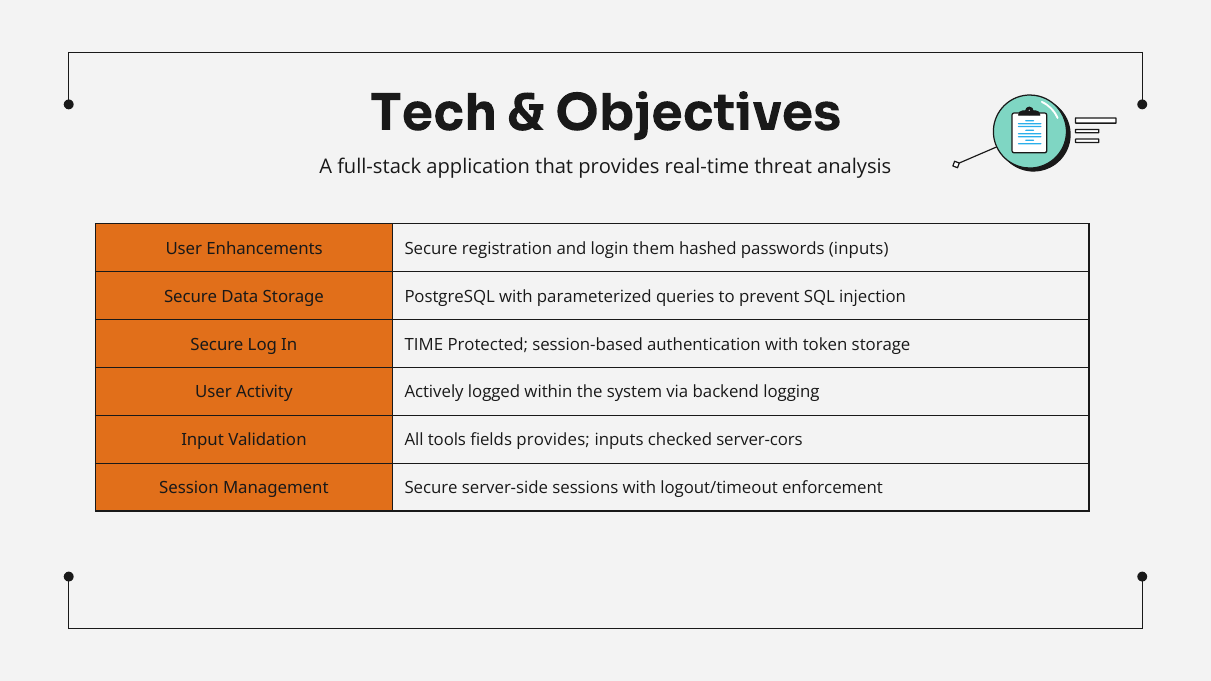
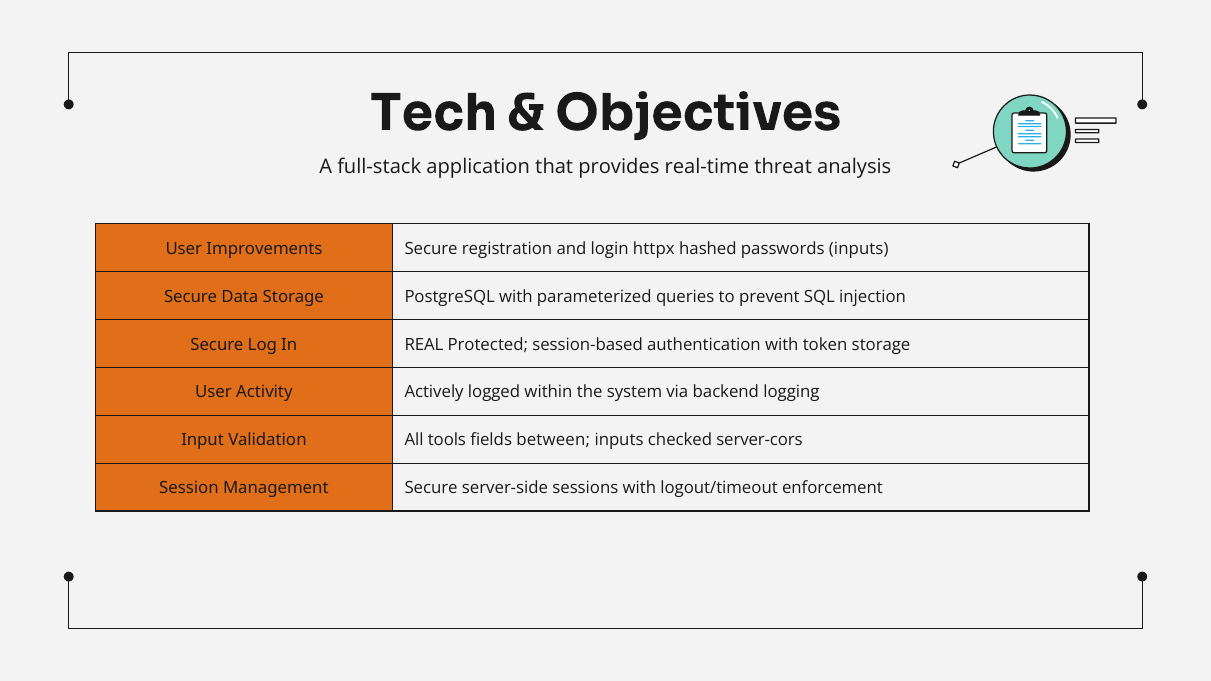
Enhancements: Enhancements -> Improvements
them: them -> httpx
TIME: TIME -> REAL
fields provides: provides -> between
